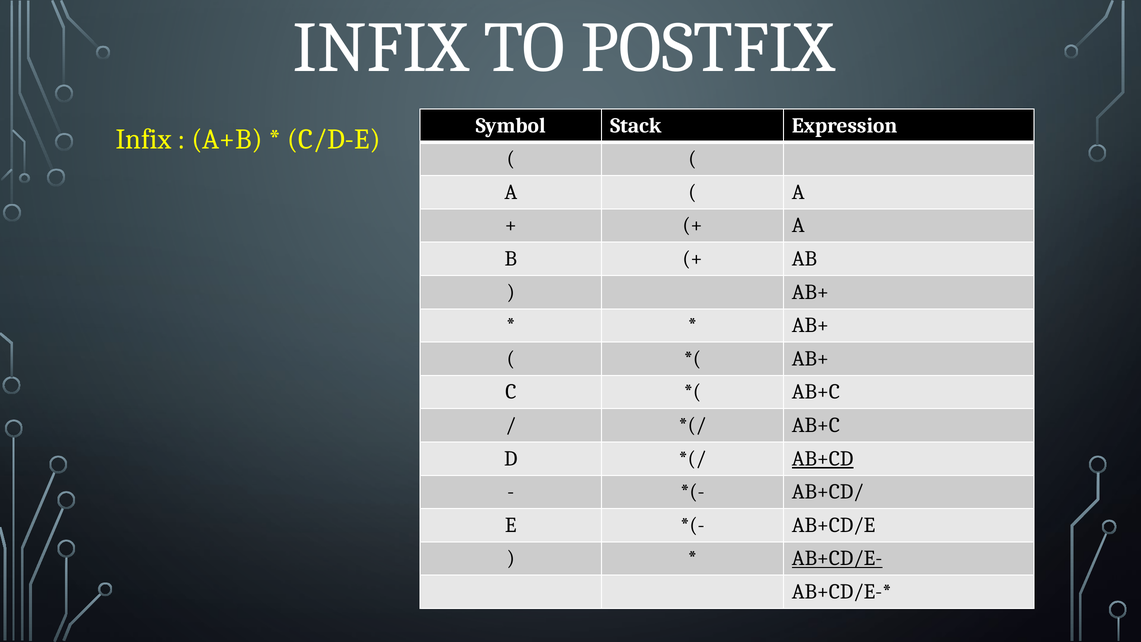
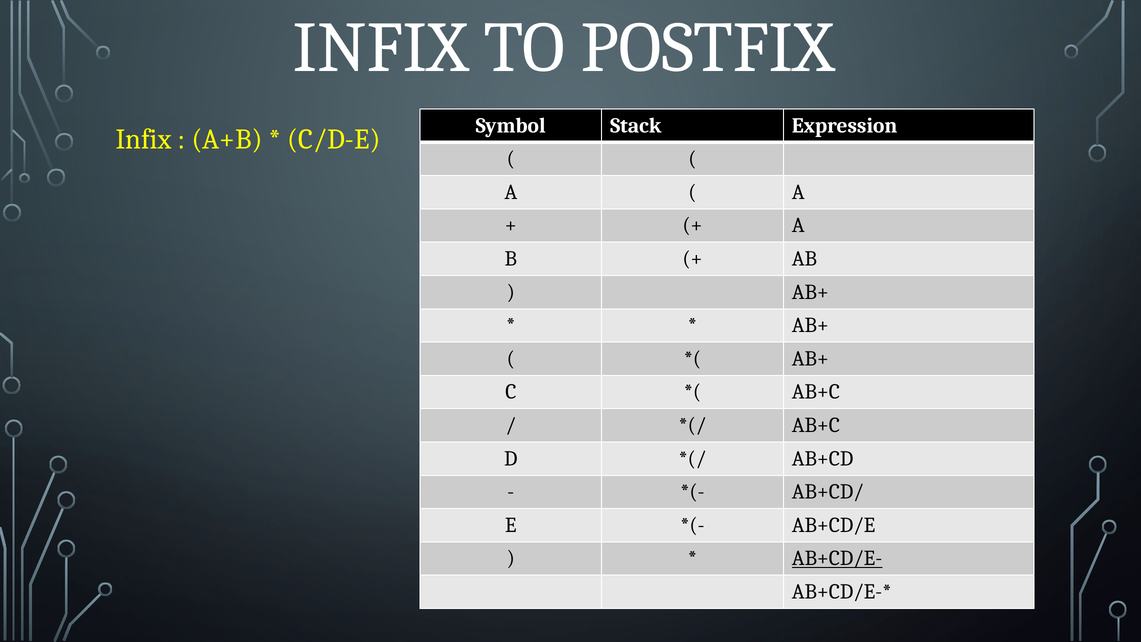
AB+CD underline: present -> none
